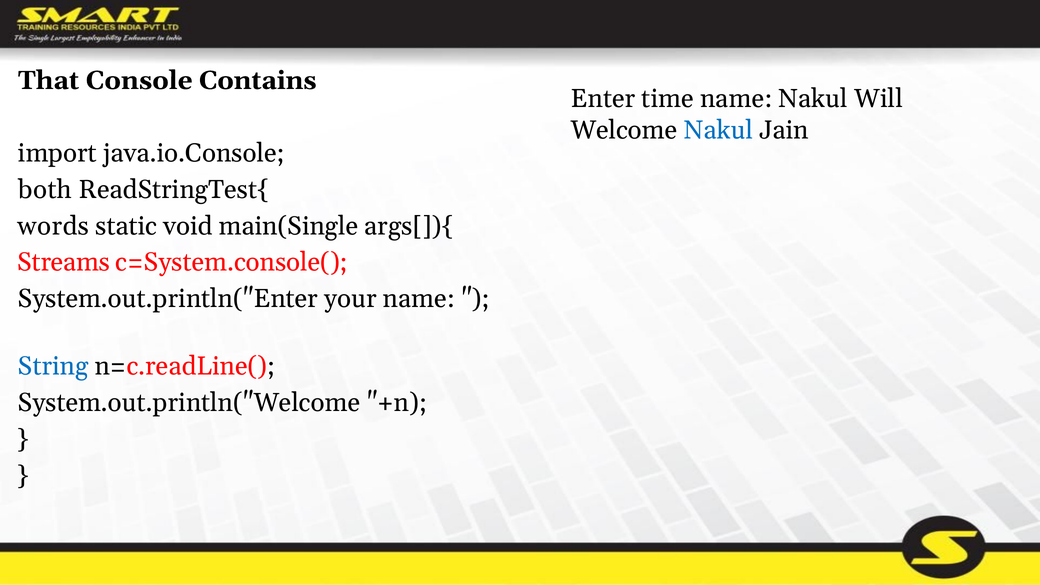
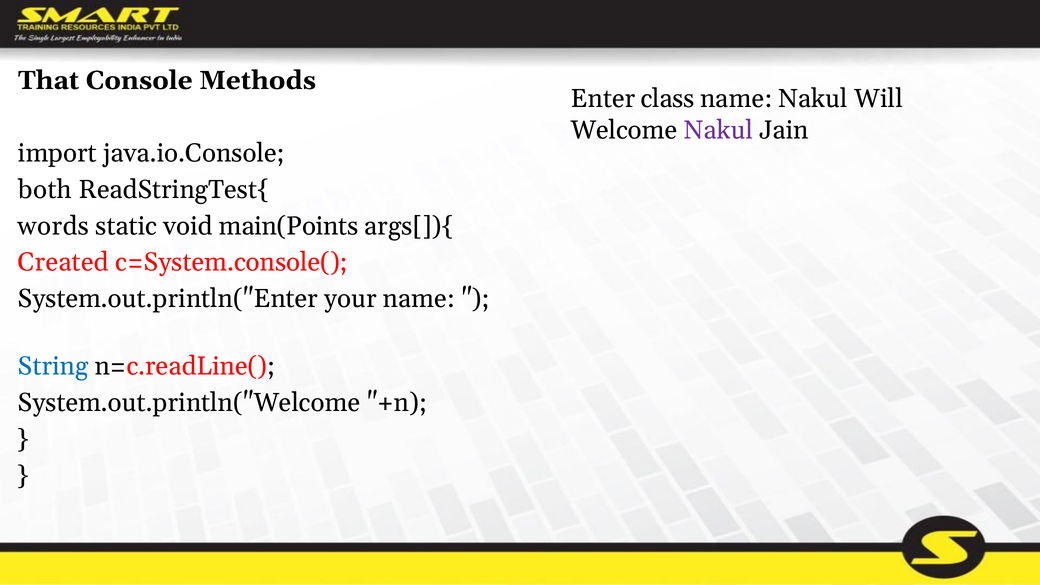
Contains: Contains -> Methods
time: time -> class
Nakul at (718, 130) colour: blue -> purple
main(Single: main(Single -> main(Points
Streams: Streams -> Created
